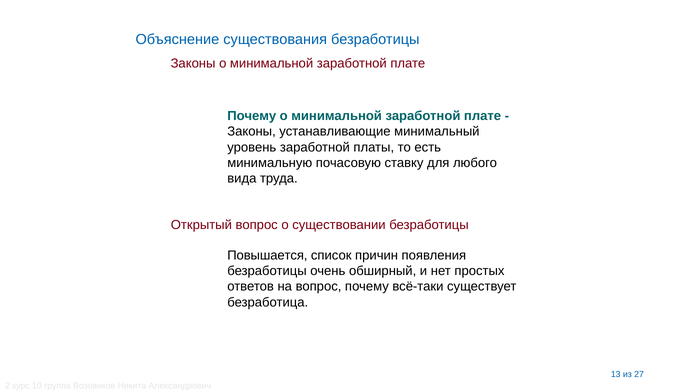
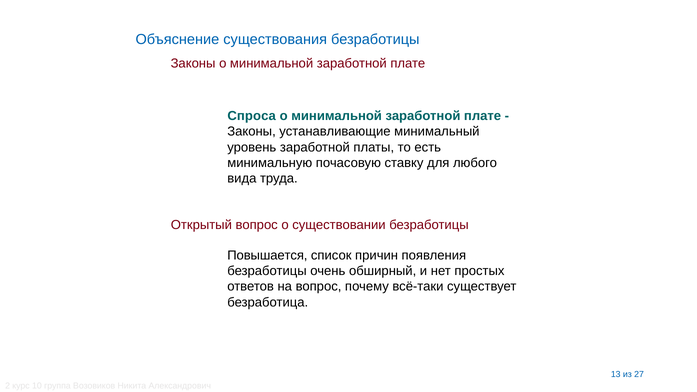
Почему at (252, 116): Почему -> Спроса
